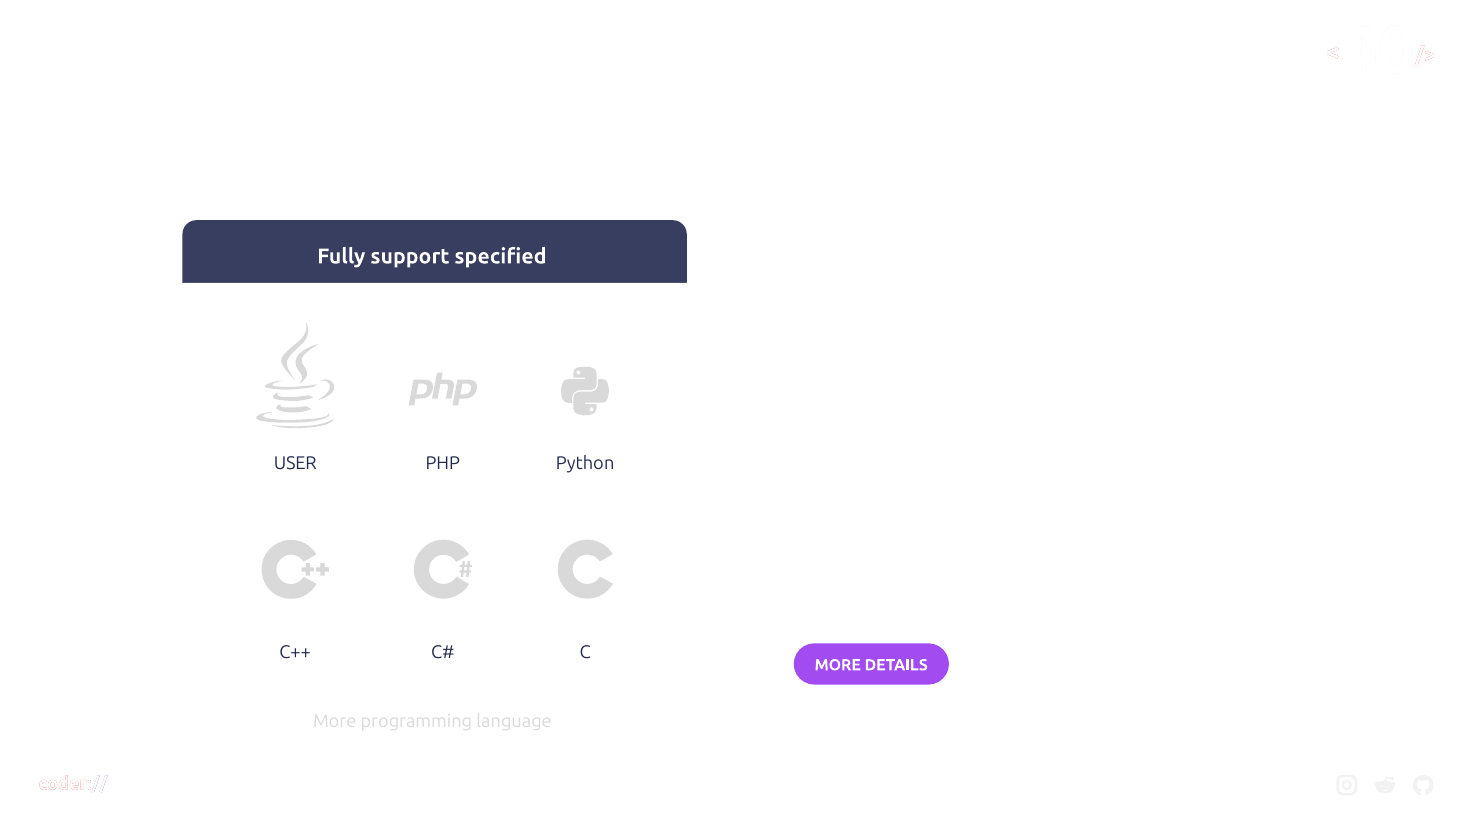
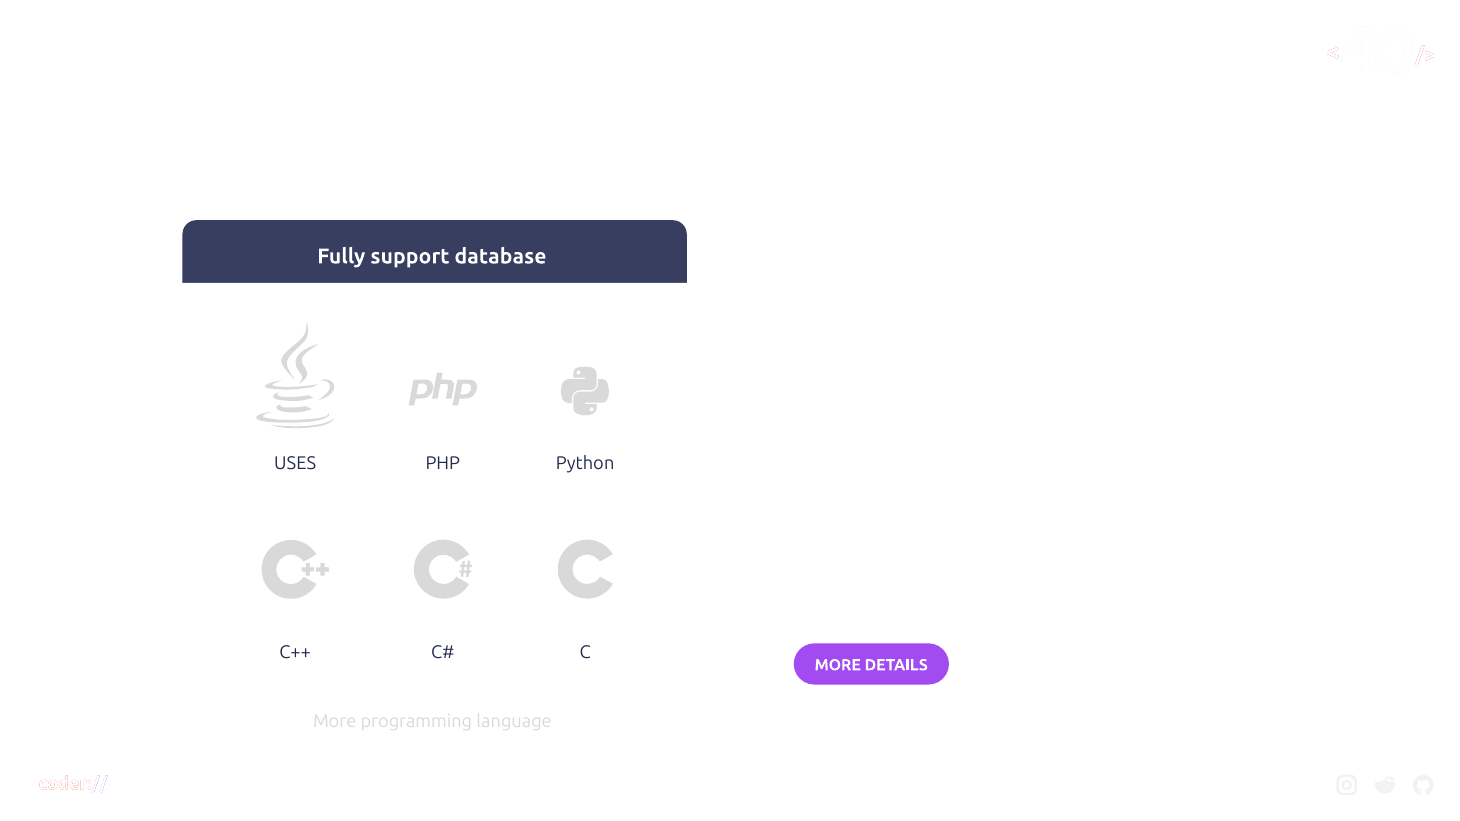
specified: specified -> database
USER: USER -> USES
